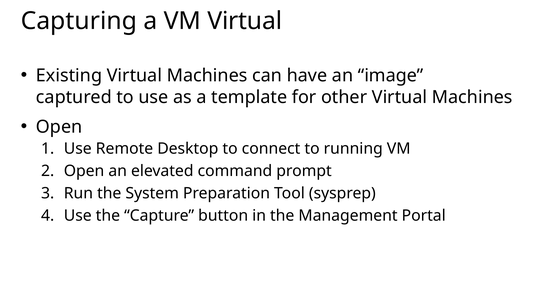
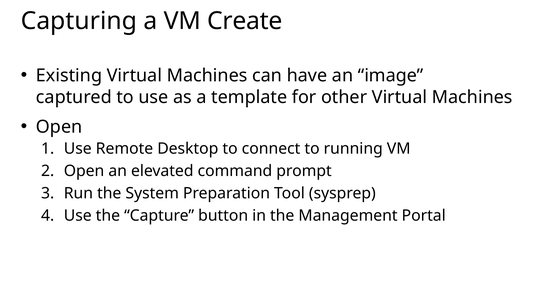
VM Virtual: Virtual -> Create
